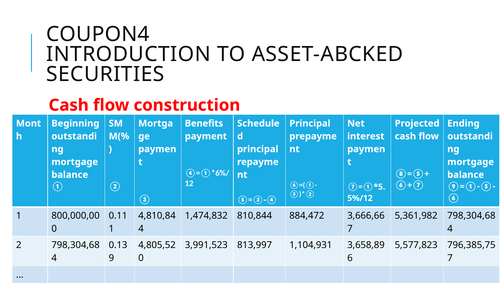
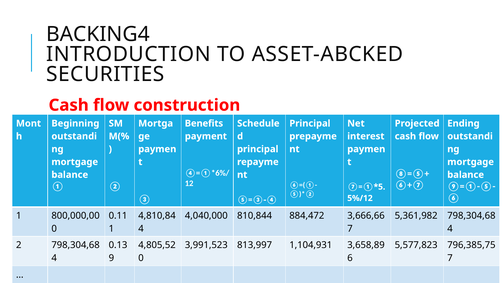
COUPON4: COUPON4 -> BACKING4
1,474,832: 1,474,832 -> 4,040,000
